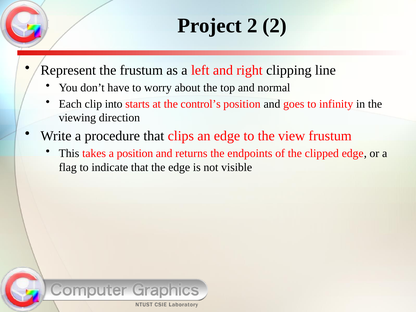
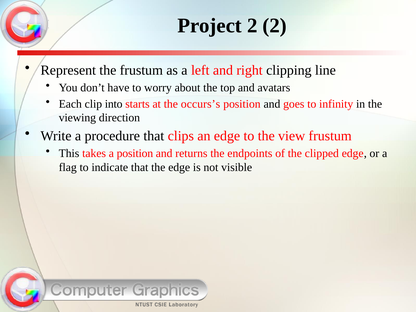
normal: normal -> avatars
control’s: control’s -> occurs’s
